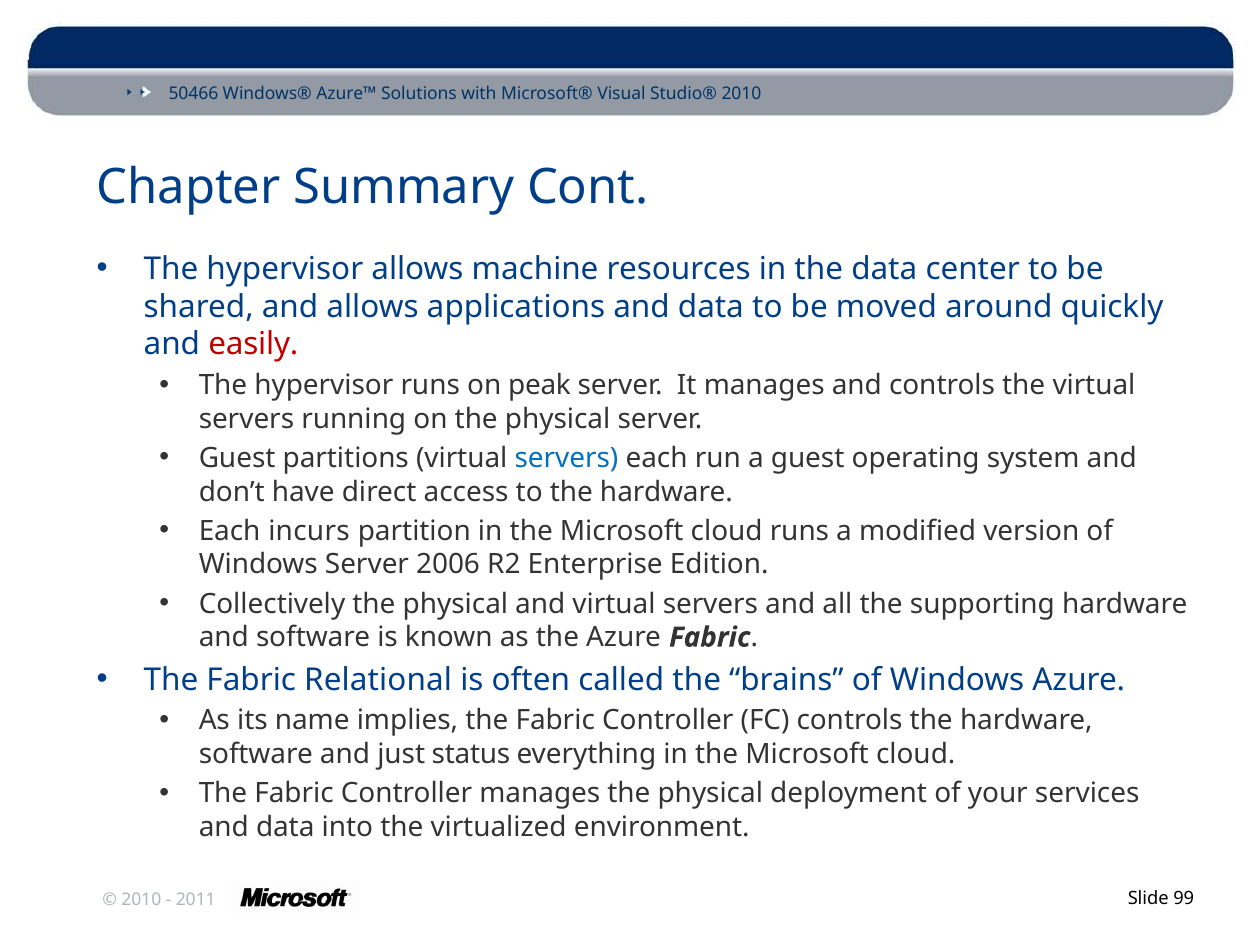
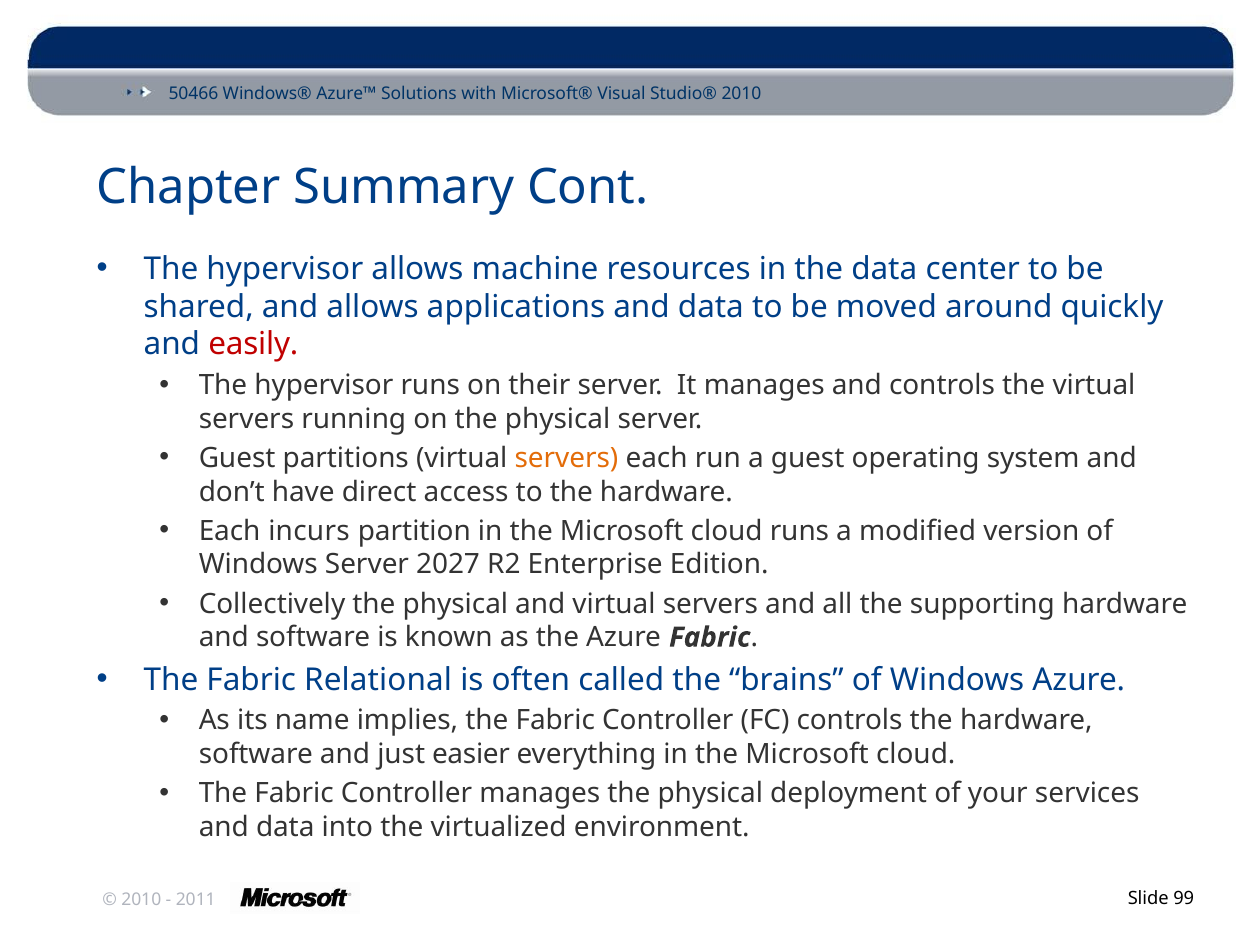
peak: peak -> their
servers at (566, 458) colour: blue -> orange
2006: 2006 -> 2027
status: status -> easier
